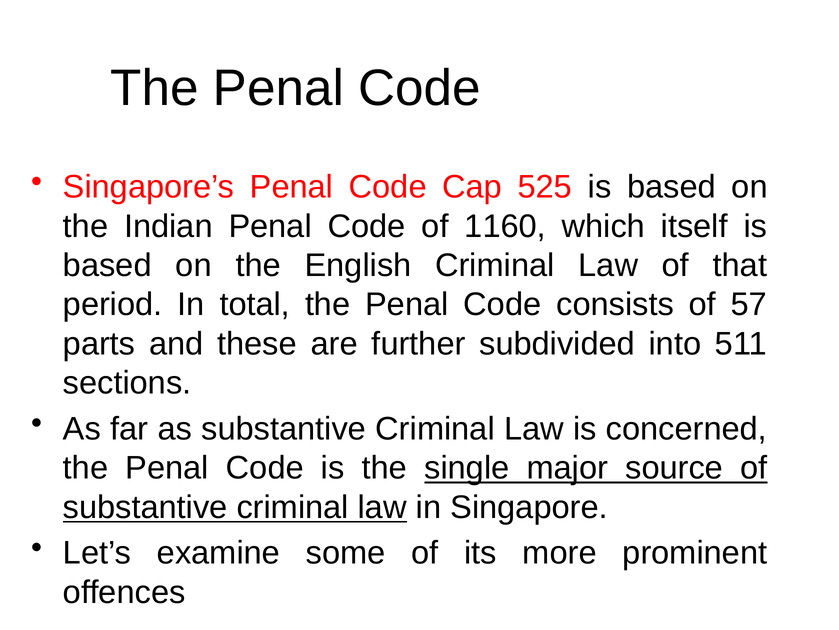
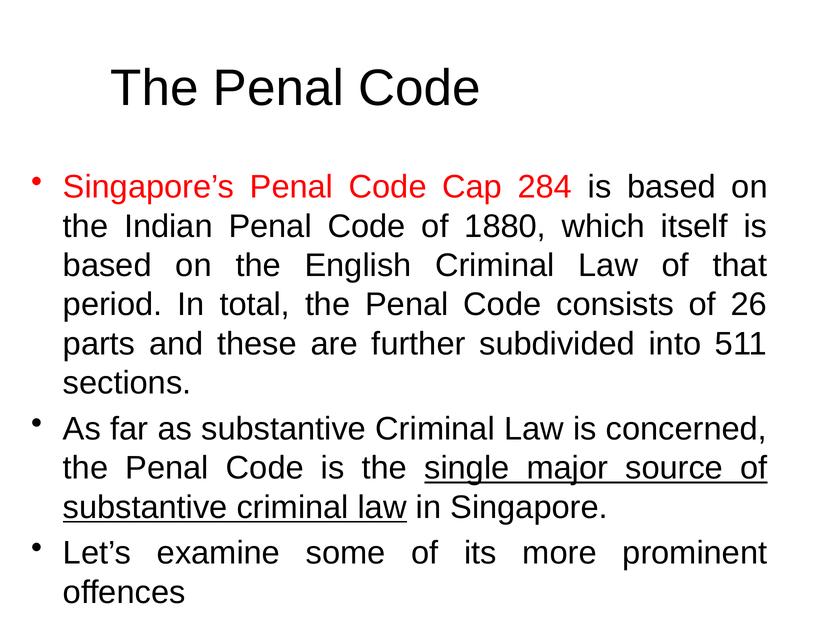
525: 525 -> 284
1160: 1160 -> 1880
57: 57 -> 26
